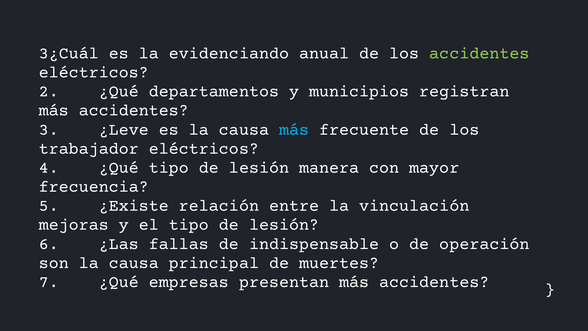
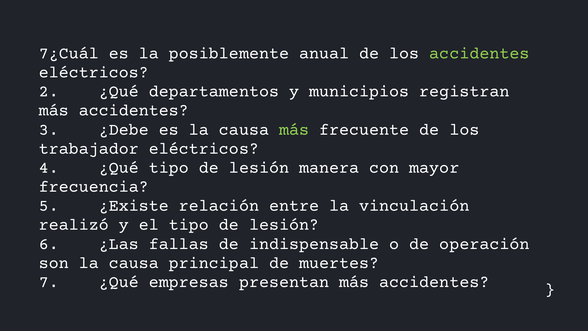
3¿Cuál: 3¿Cuál -> 7¿Cuál
evidenciando: evidenciando -> posiblemente
¿Leve: ¿Leve -> ¿Debe
más at (294, 129) colour: light blue -> light green
mejoras: mejoras -> realizó
